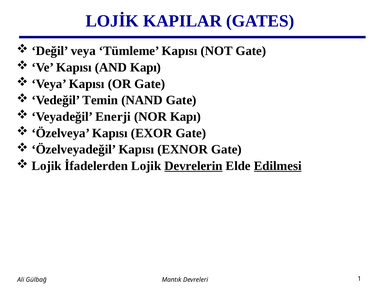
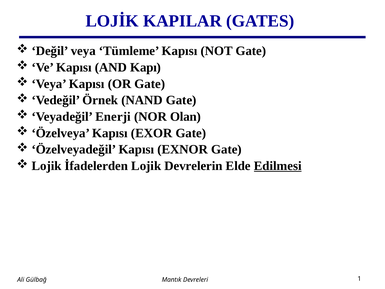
Temin: Temin -> Örnek
NOR Kapı: Kapı -> Olan
Devrelerin underline: present -> none
